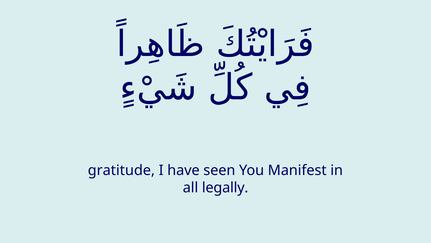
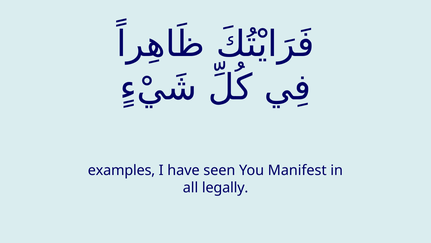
gratitude: gratitude -> examples
